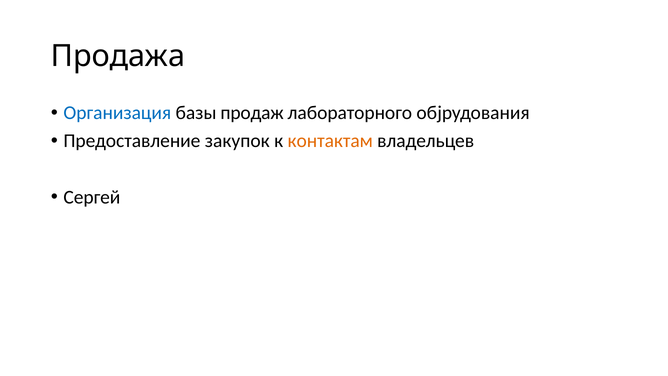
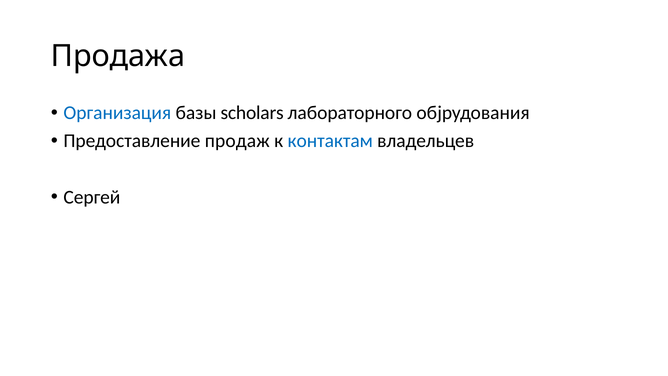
продаж: продаж -> scholars
закупок: закупок -> продаж
контактам colour: orange -> blue
